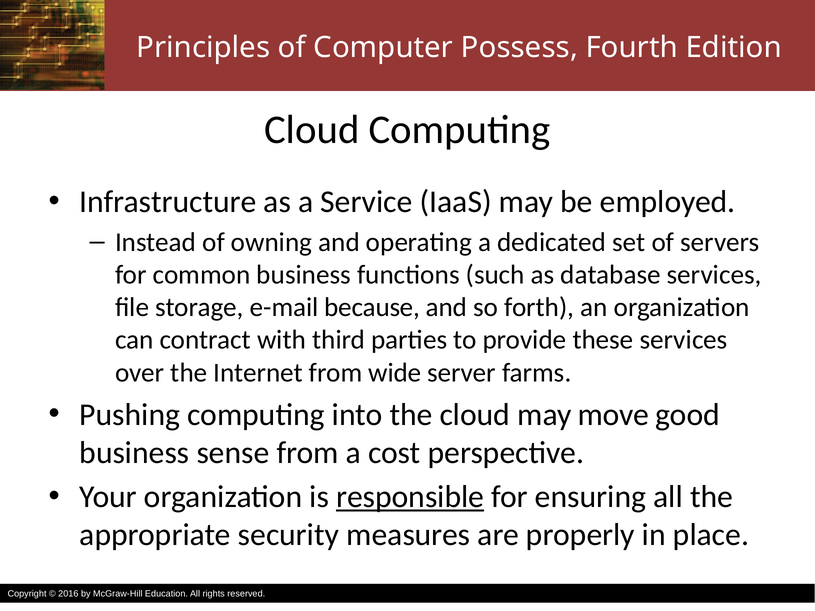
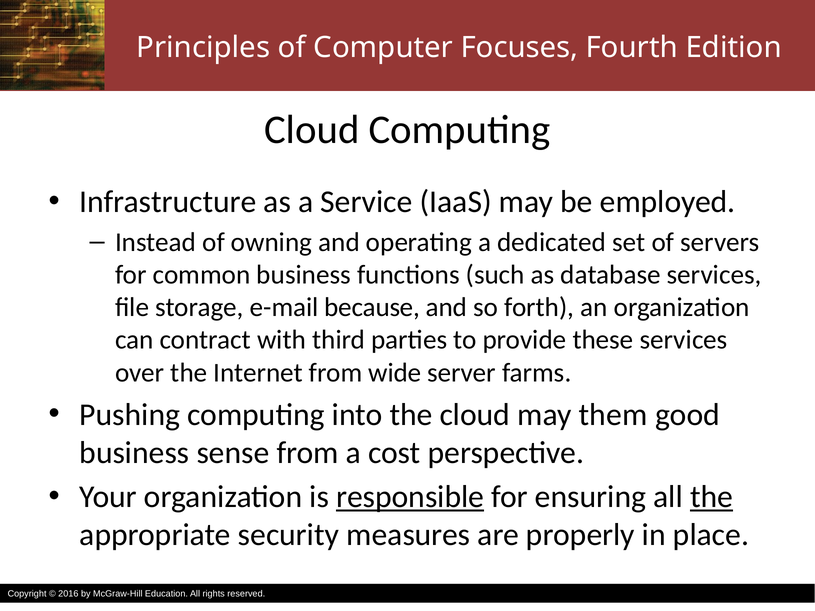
Possess: Possess -> Focuses
move: move -> them
the at (712, 497) underline: none -> present
